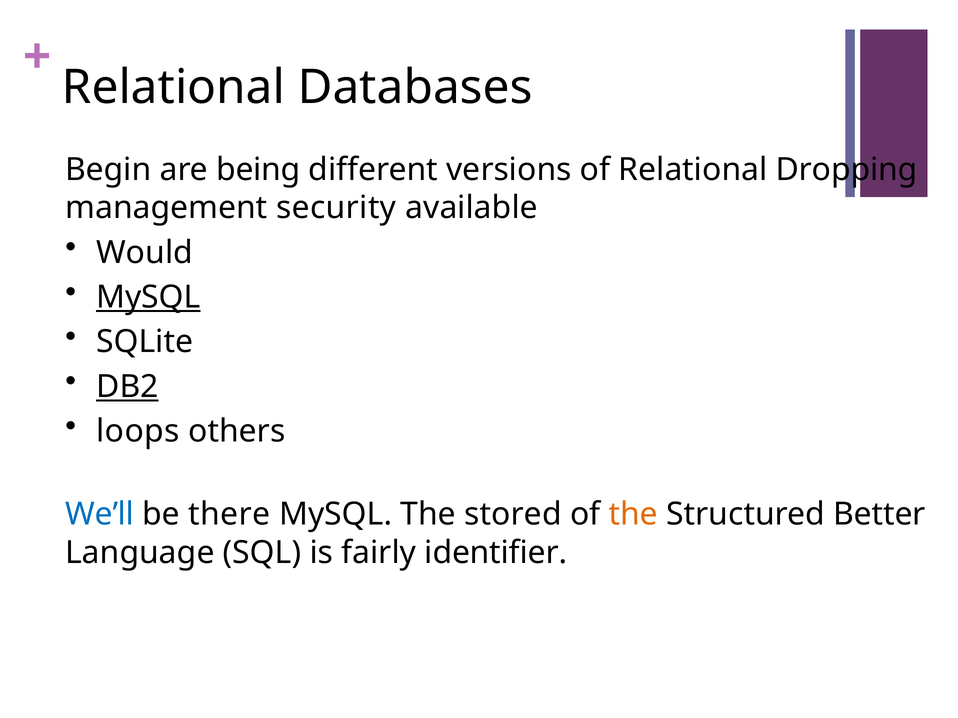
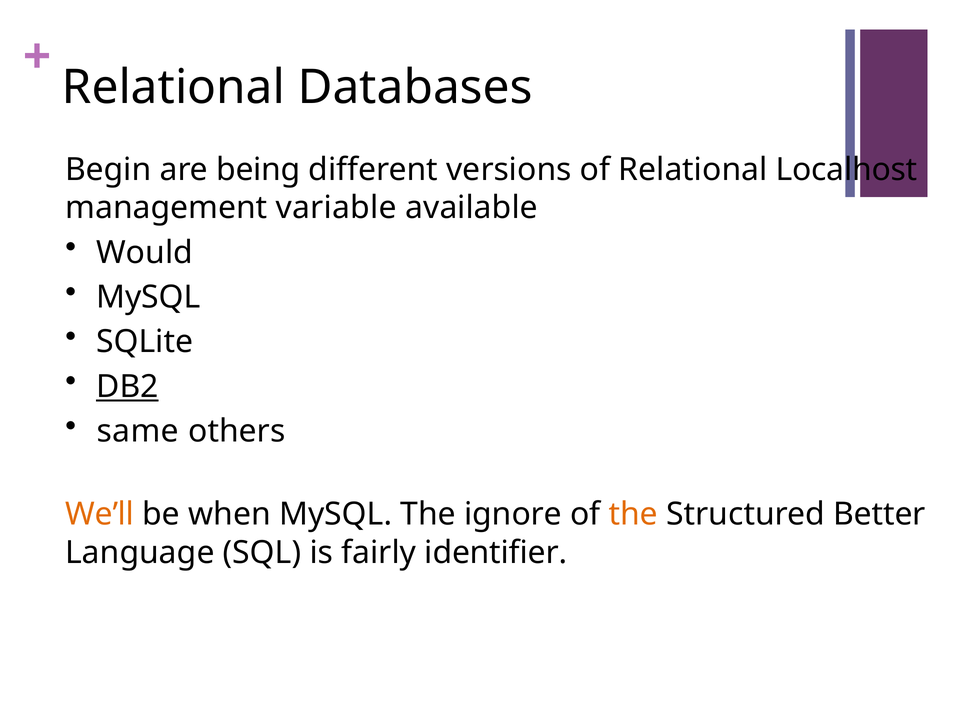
Dropping: Dropping -> Localhost
security: security -> variable
MySQL at (148, 297) underline: present -> none
loops: loops -> same
We’ll colour: blue -> orange
there: there -> when
stored: stored -> ignore
